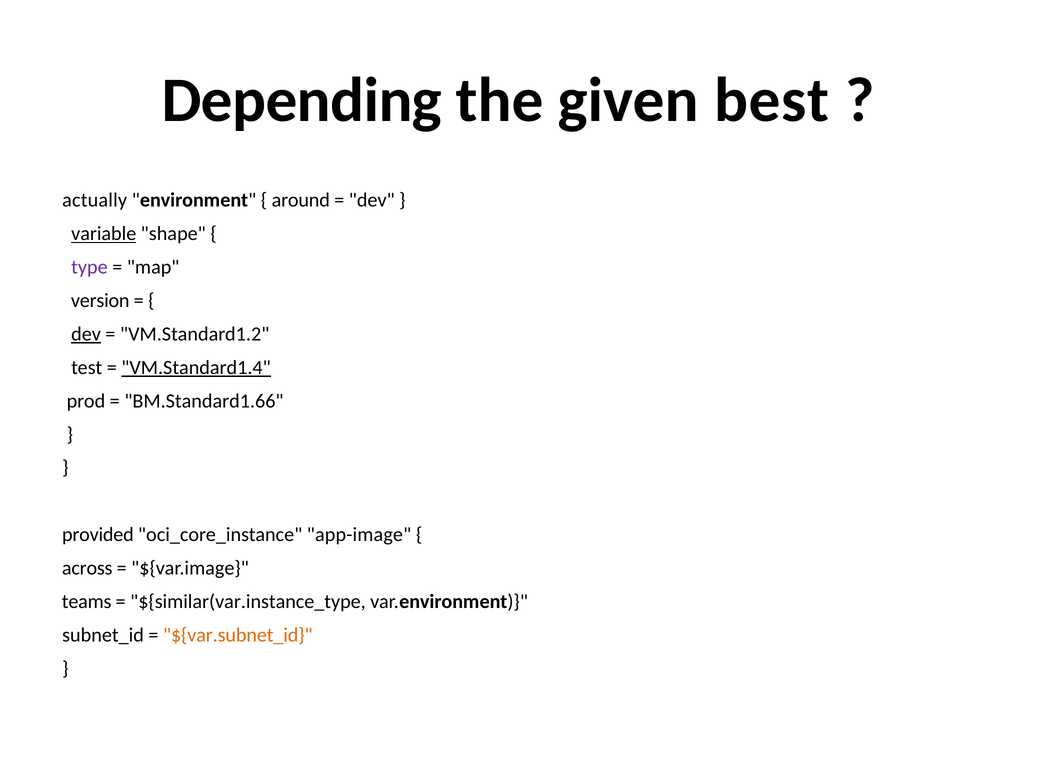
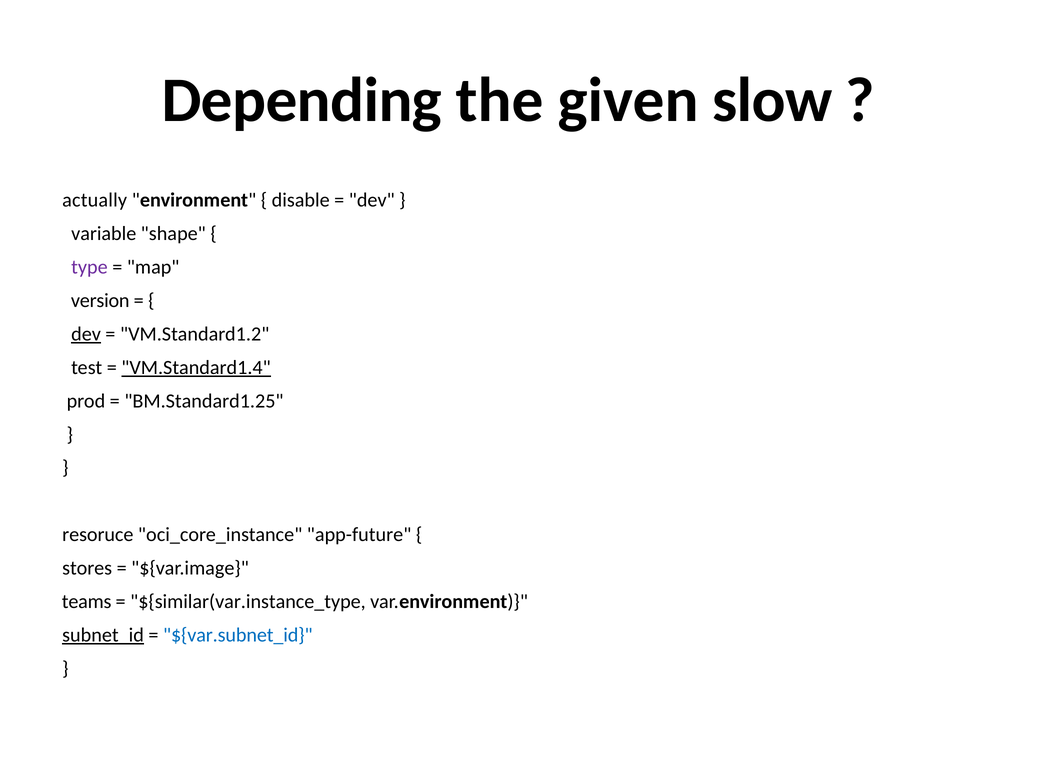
best: best -> slow
around: around -> disable
variable underline: present -> none
BM.Standard1.66: BM.Standard1.66 -> BM.Standard1.25
provided: provided -> resoruce
app-image: app-image -> app-future
across: across -> stores
subnet_id underline: none -> present
${var.subnet_id colour: orange -> blue
